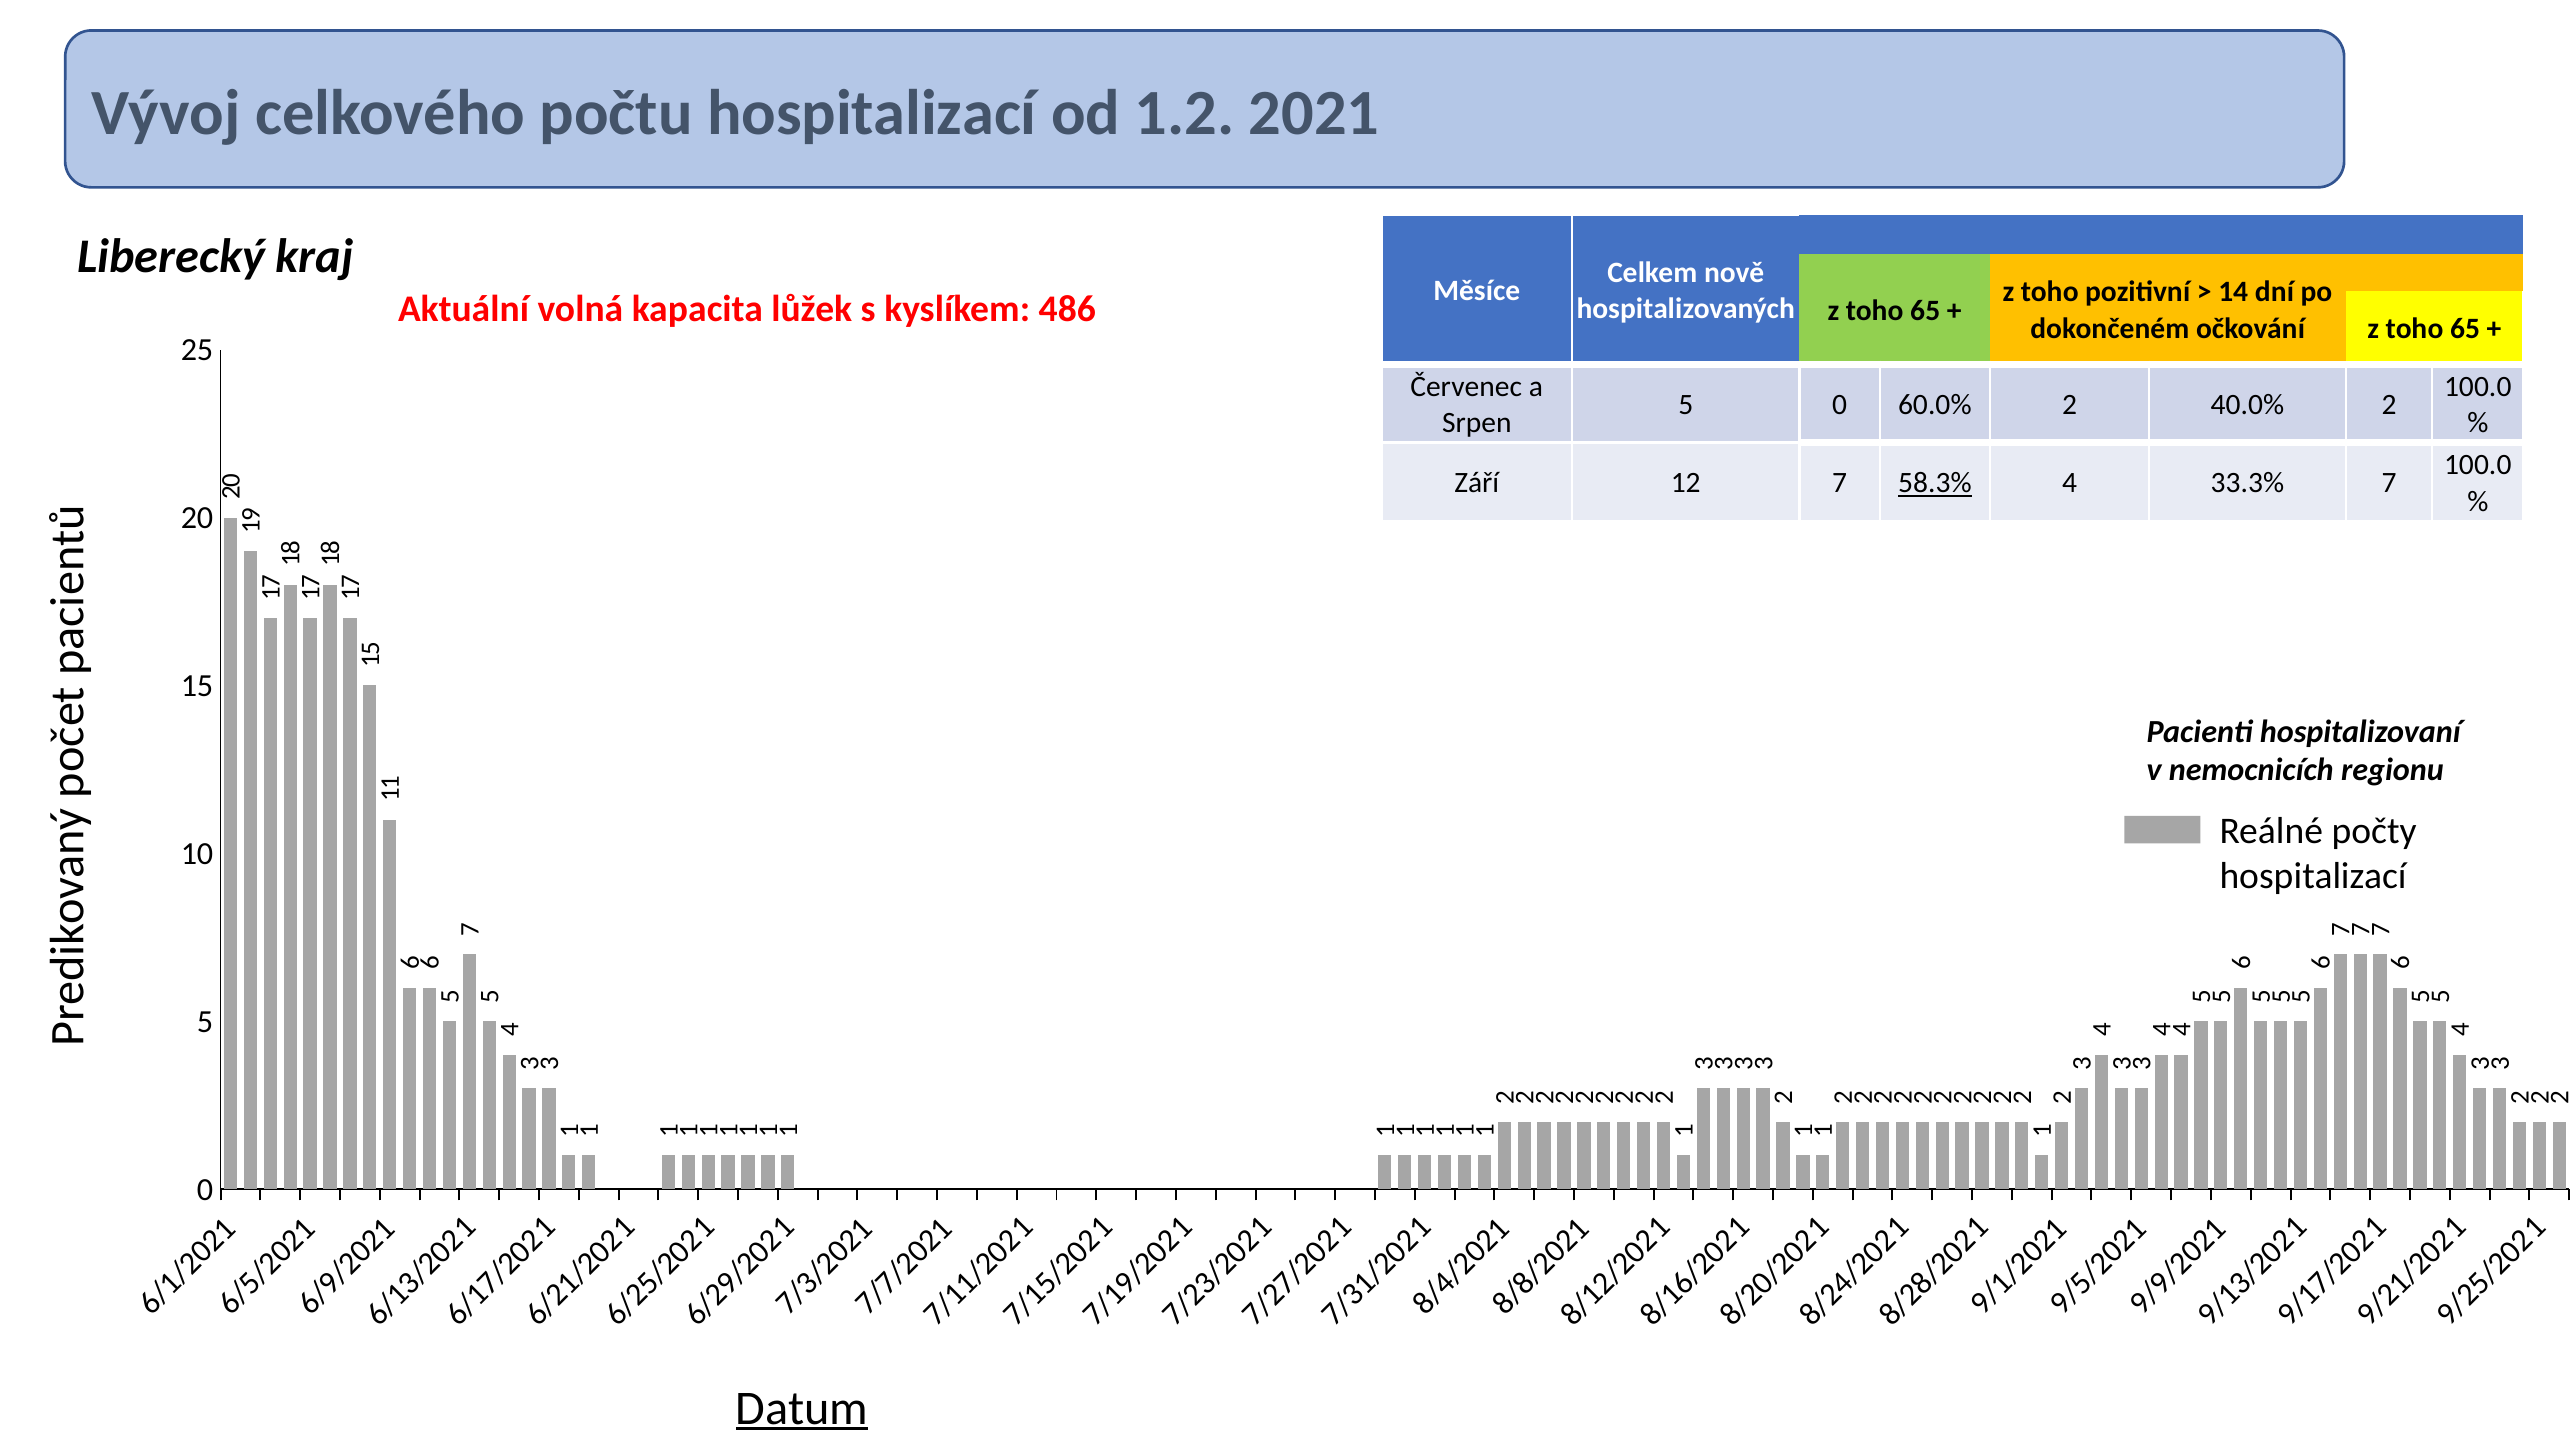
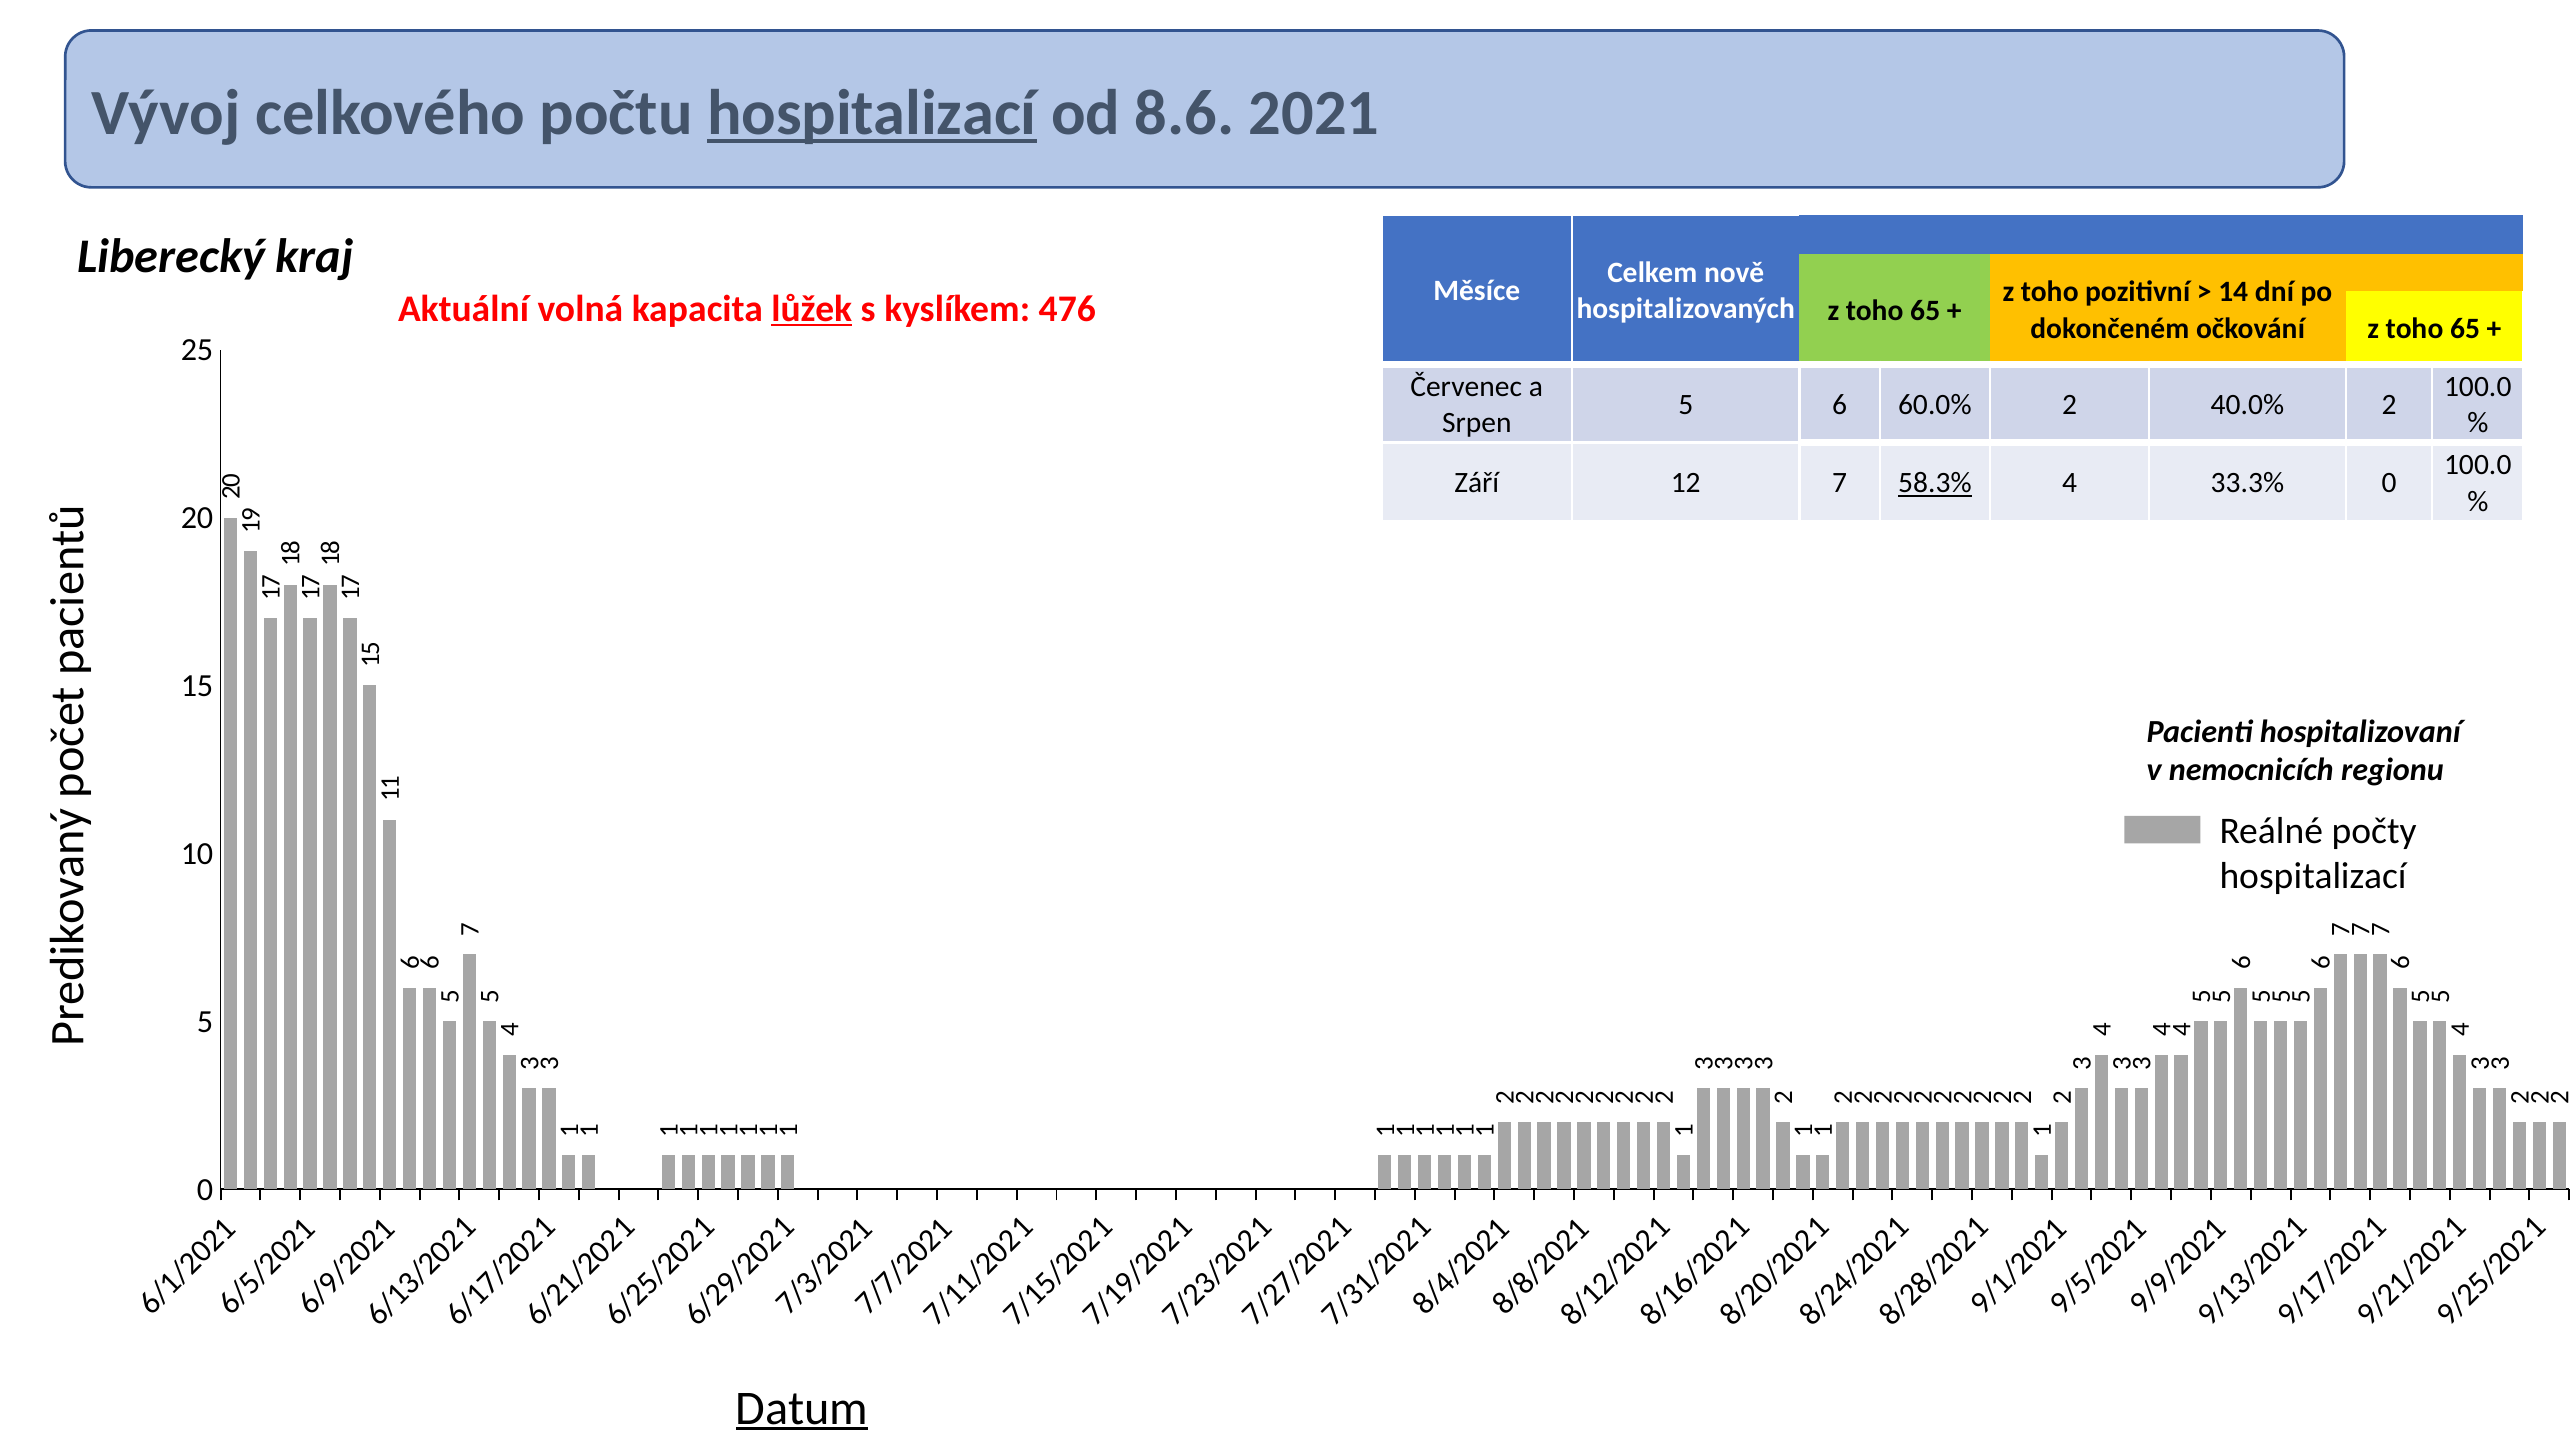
hospitalizací at (872, 113) underline: none -> present
1.2: 1.2 -> 8.6
lůžek underline: none -> present
486: 486 -> 476
0 at (1840, 405): 0 -> 6
33.3% 7: 7 -> 0
